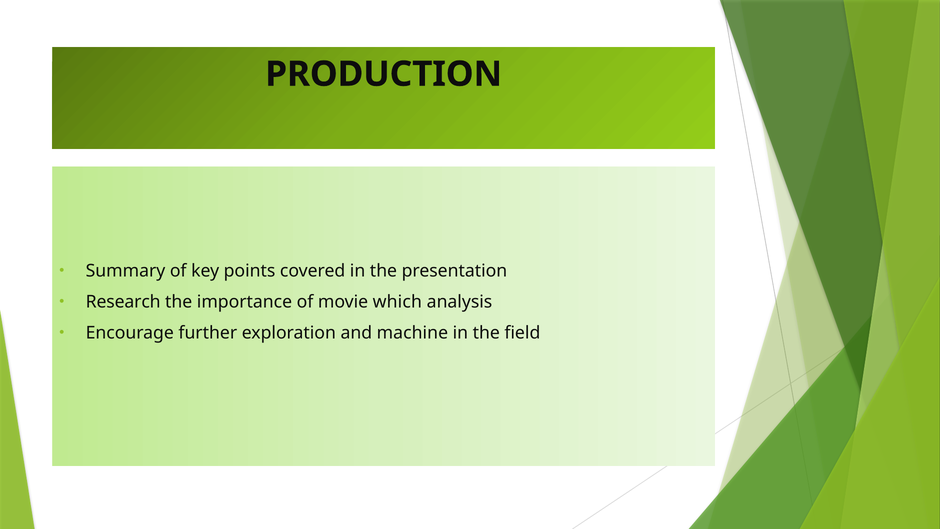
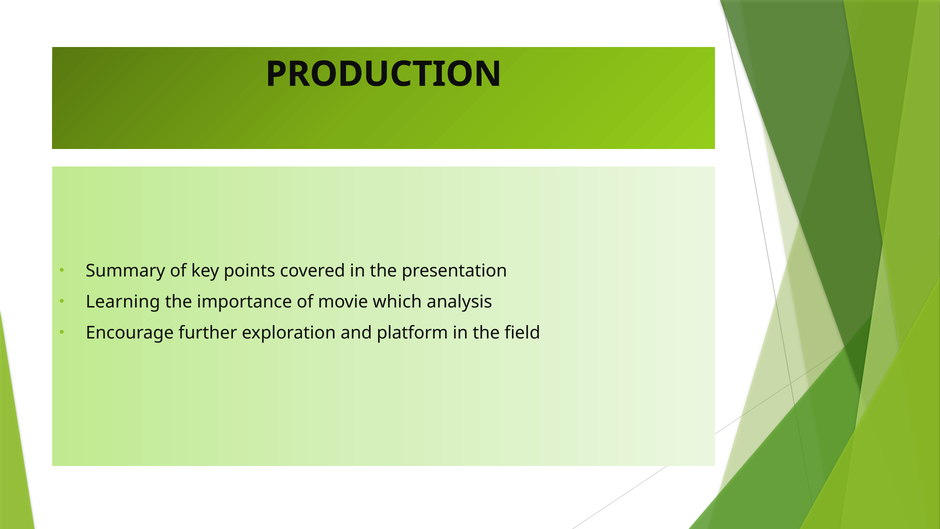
Research: Research -> Learning
machine: machine -> platform
